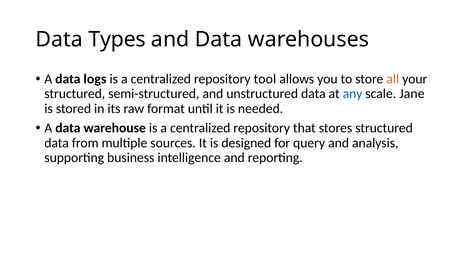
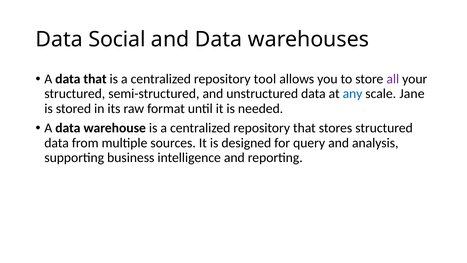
Types: Types -> Social
data logs: logs -> that
all colour: orange -> purple
